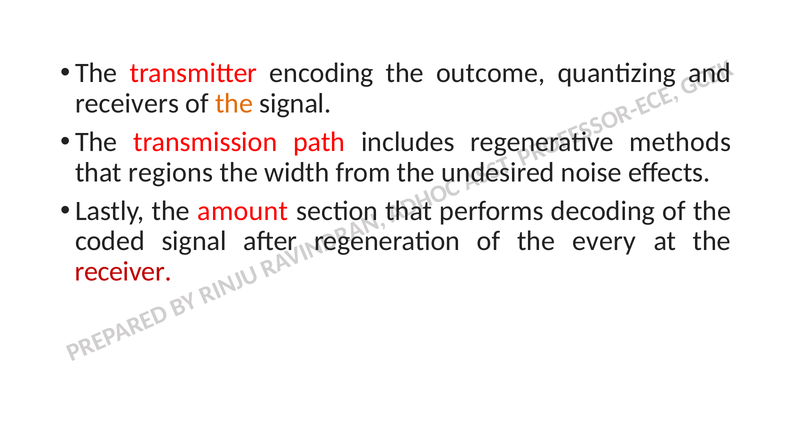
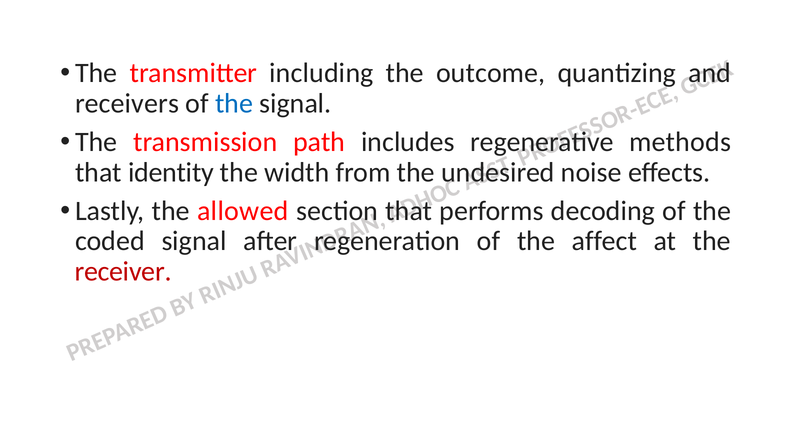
encoding: encoding -> including
the at (234, 103) colour: orange -> blue
regions: regions -> identity
amount: amount -> allowed
every: every -> affect
